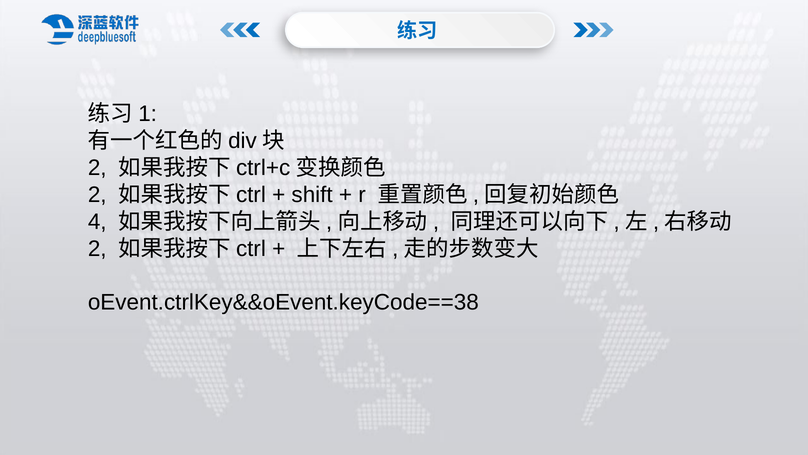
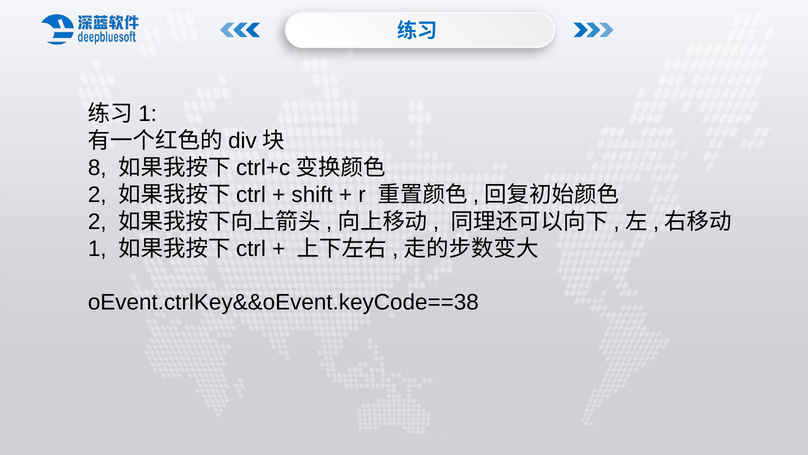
2 at (97, 167): 2 -> 8
4 at (97, 221): 4 -> 2
2 at (97, 248): 2 -> 1
